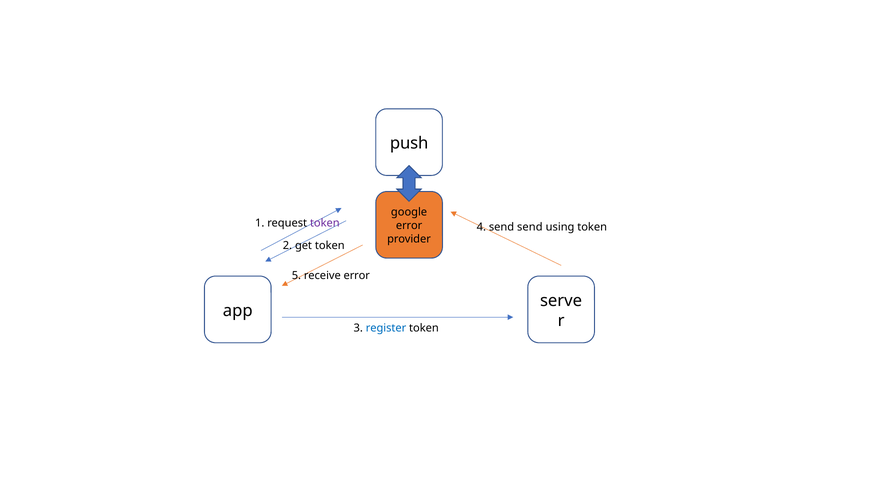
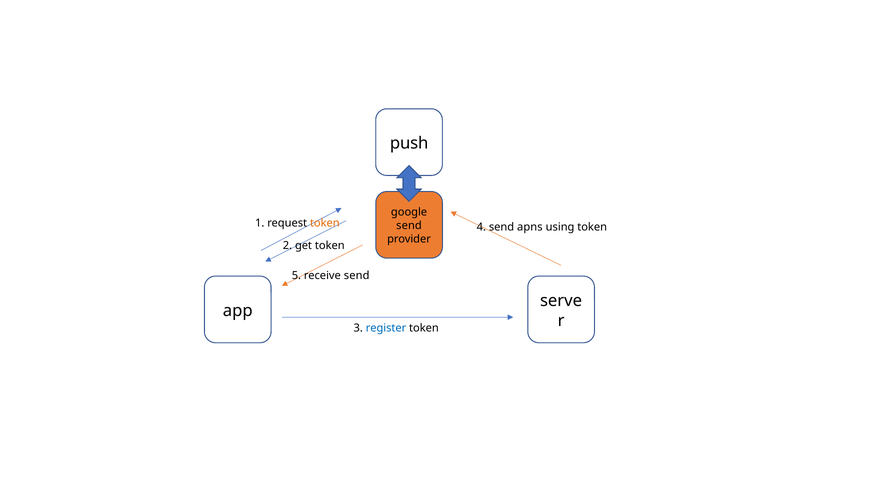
token at (325, 223) colour: purple -> orange
error at (409, 226): error -> send
send send: send -> apns
receive error: error -> send
